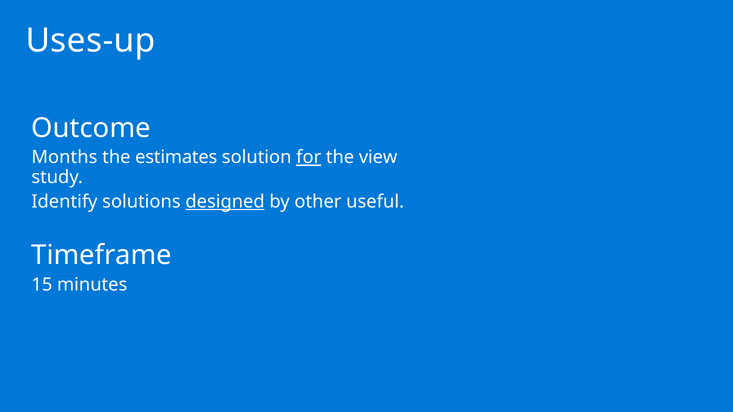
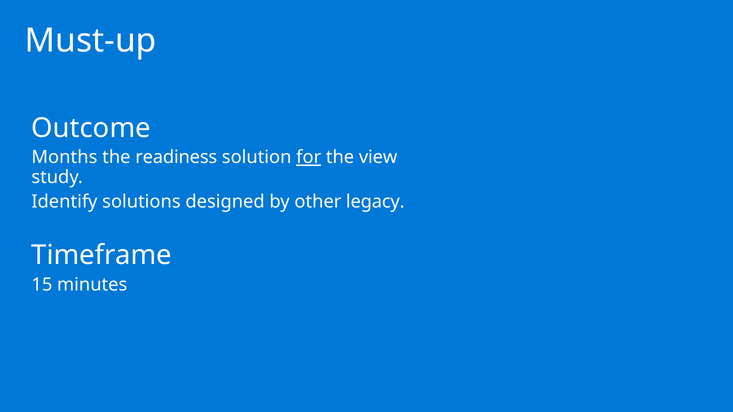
Uses-up: Uses-up -> Must-up
estimates: estimates -> readiness
designed underline: present -> none
useful: useful -> legacy
